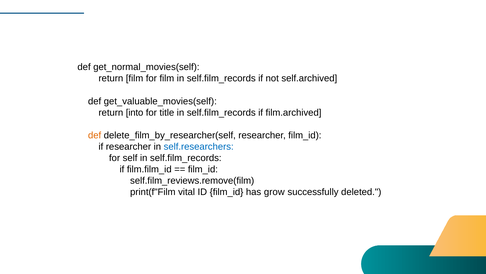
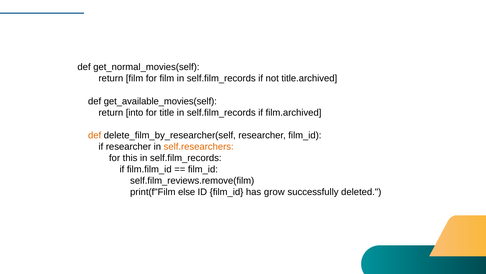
self.archived: self.archived -> title.archived
get_valuable_movies(self: get_valuable_movies(self -> get_available_movies(self
self.researchers colour: blue -> orange
self: self -> this
vital: vital -> else
